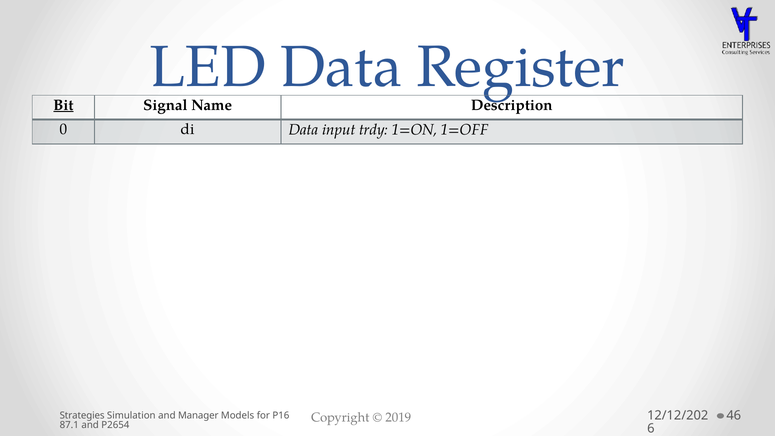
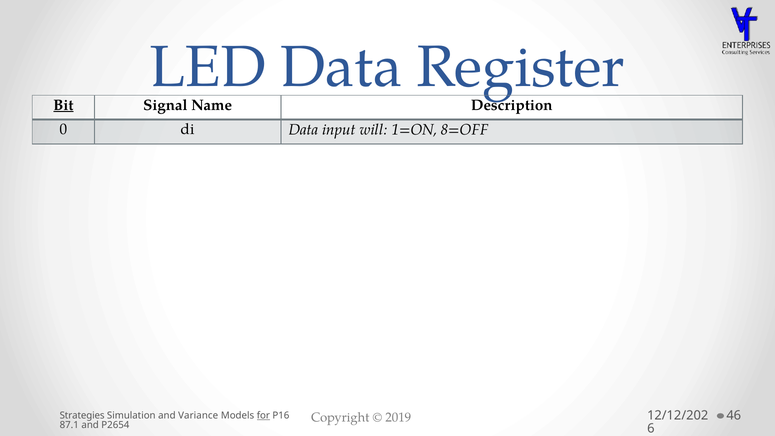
trdy: trdy -> will
1=OFF: 1=OFF -> 8=OFF
Manager: Manager -> Variance
for underline: none -> present
